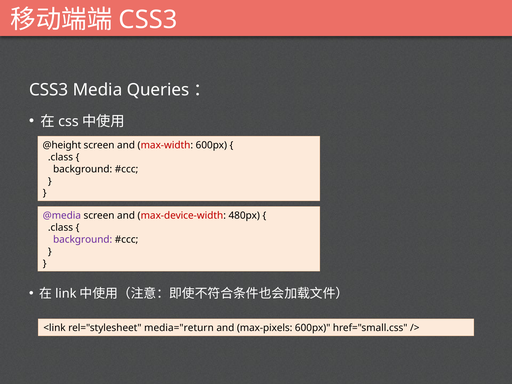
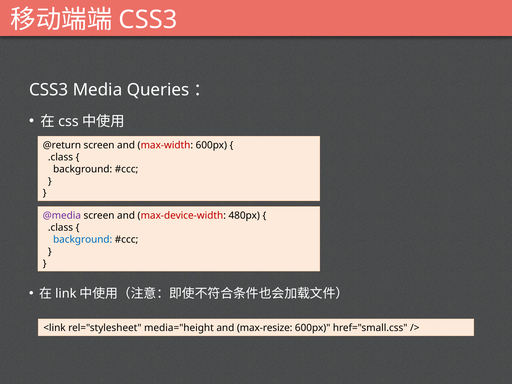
@height: @height -> @return
background at (83, 240) colour: purple -> blue
media="return: media="return -> media="height
max-pixels: max-pixels -> max-resize
